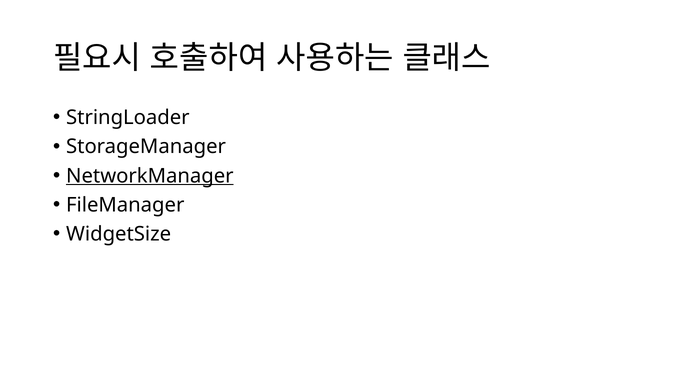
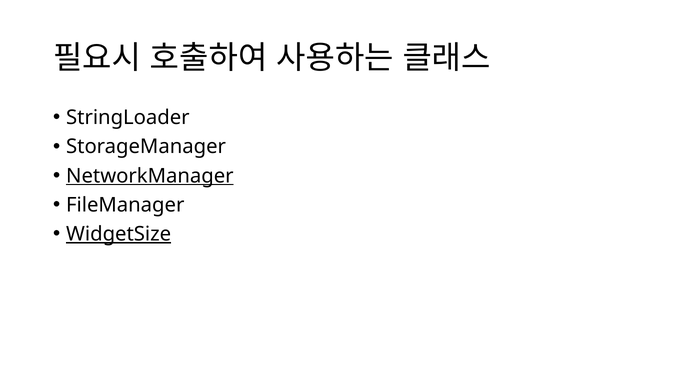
WidgetSize underline: none -> present
